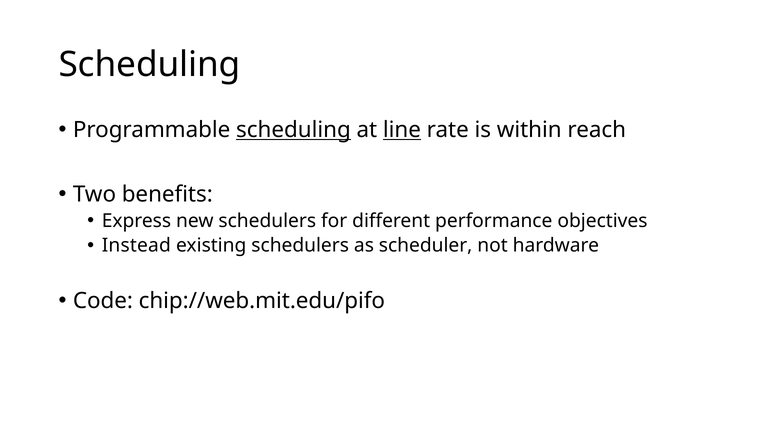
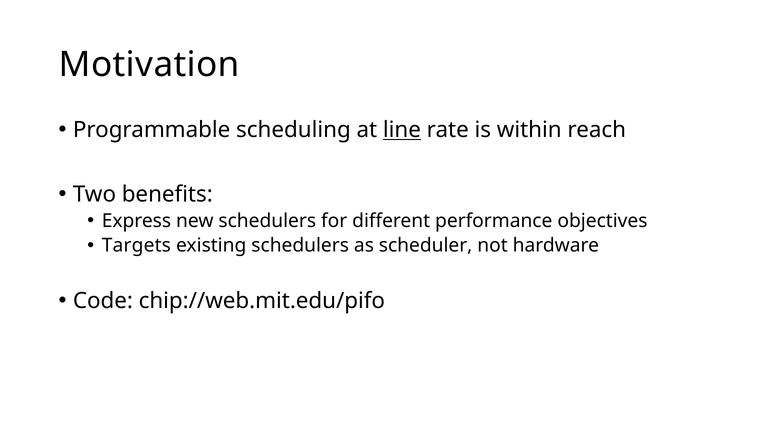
Scheduling at (150, 65): Scheduling -> Motivation
scheduling at (293, 130) underline: present -> none
Instead: Instead -> Targets
